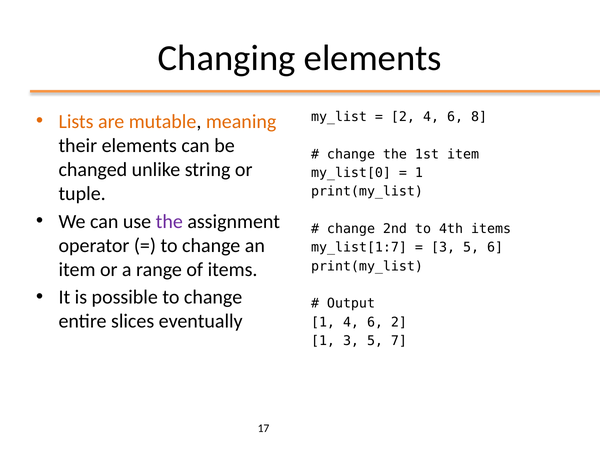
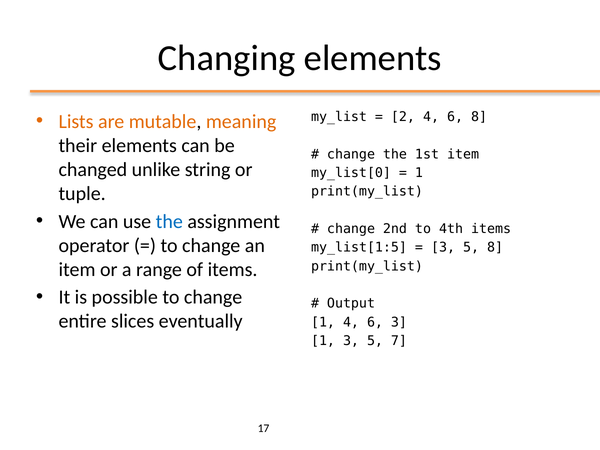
the at (169, 221) colour: purple -> blue
my_list[1:7: my_list[1:7 -> my_list[1:5
5 6: 6 -> 8
6 2: 2 -> 3
